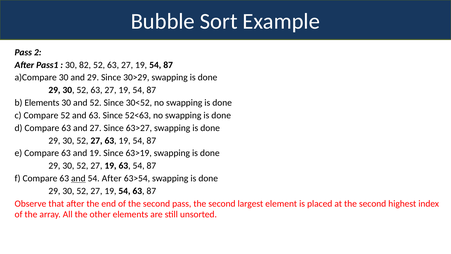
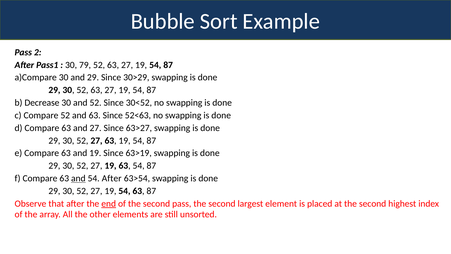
82: 82 -> 79
b Elements: Elements -> Decrease
end underline: none -> present
